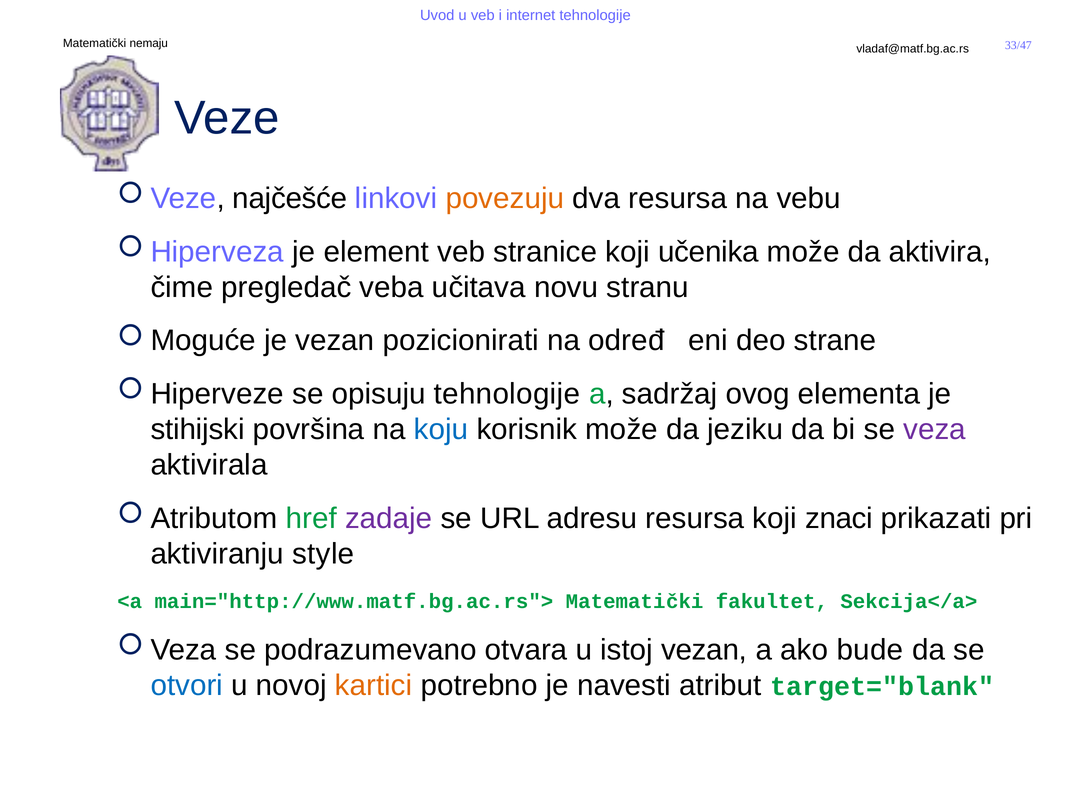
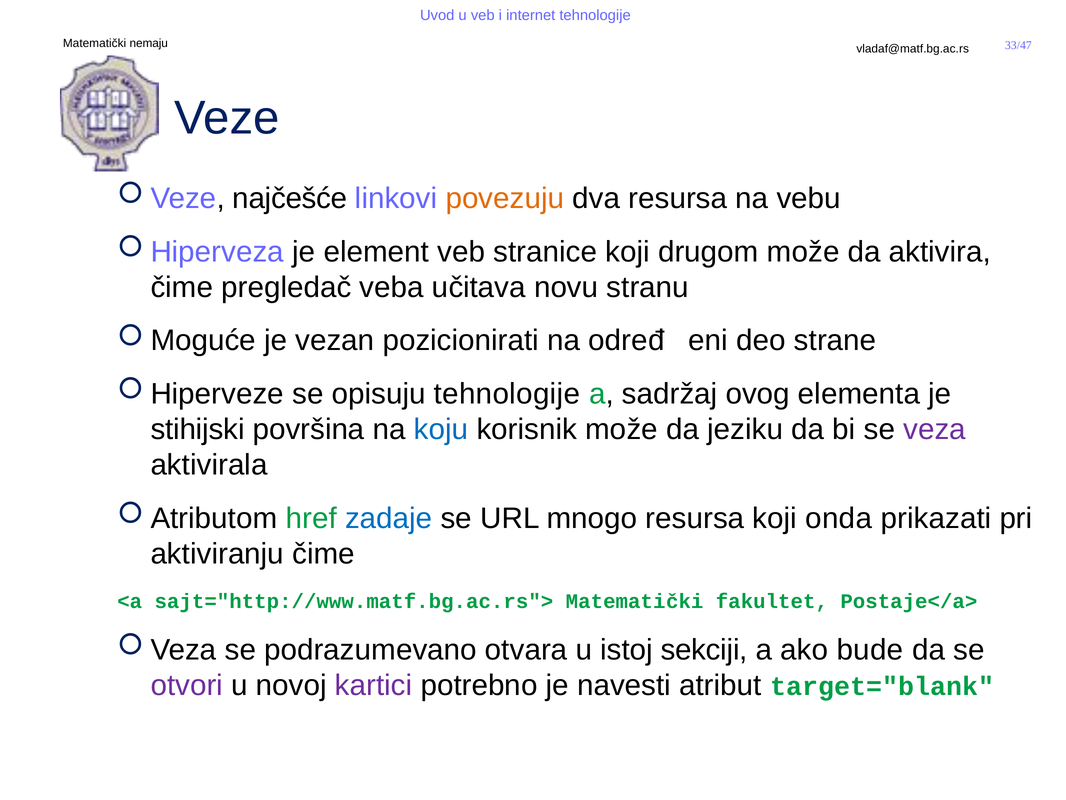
učenika: učenika -> drugom
zadaje colour: purple -> blue
adresu: adresu -> mnogo
znaci: znaci -> onda
aktiviranju style: style -> čime
main="http://www.matf.bg.ac.rs">: main="http://www.matf.bg.ac.rs"> -> sajt="http://www.matf.bg.ac.rs">
Sekcija</a>: Sekcija</a> -> Postaje</a>
istoj vezan: vezan -> sekciji
otvori colour: blue -> purple
kartici colour: orange -> purple
